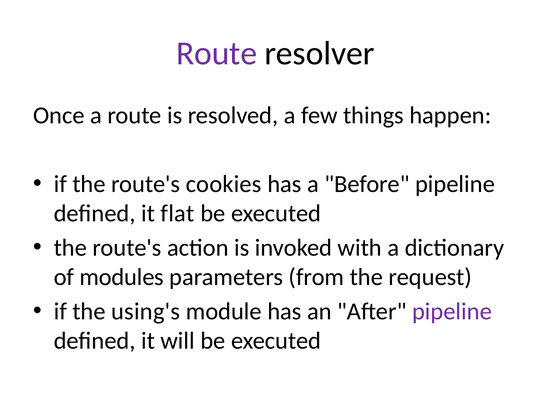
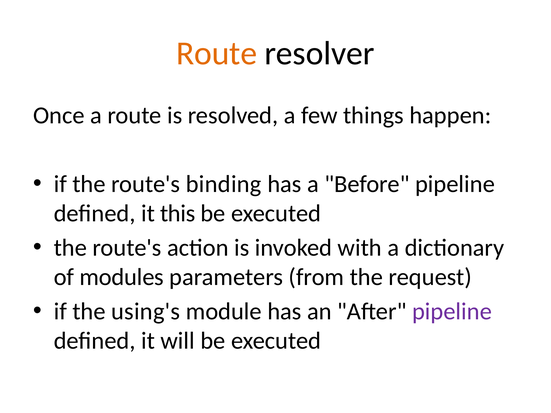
Route at (217, 53) colour: purple -> orange
cookies: cookies -> binding
flat: flat -> this
